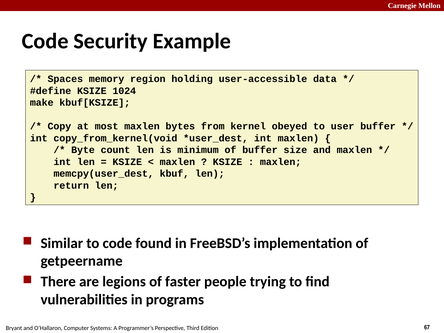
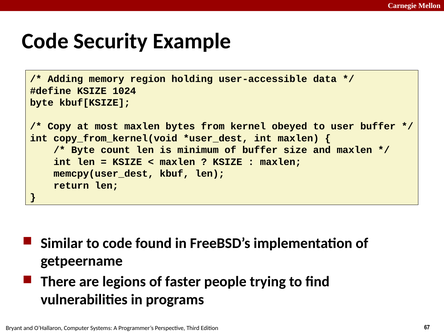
Spaces: Spaces -> Adding
make at (42, 103): make -> byte
